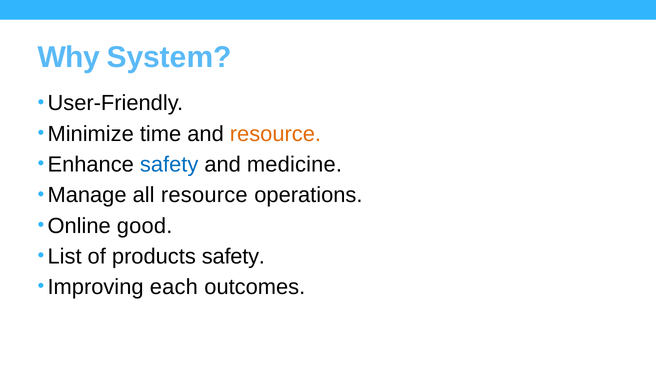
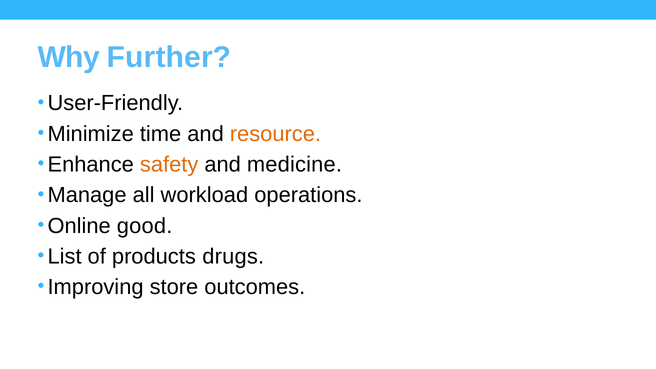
System: System -> Further
safety at (169, 165) colour: blue -> orange
all resource: resource -> workload
products safety: safety -> drugs
each: each -> store
